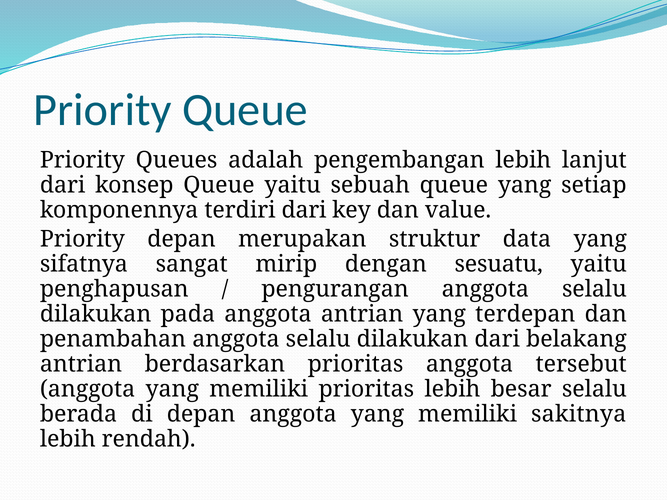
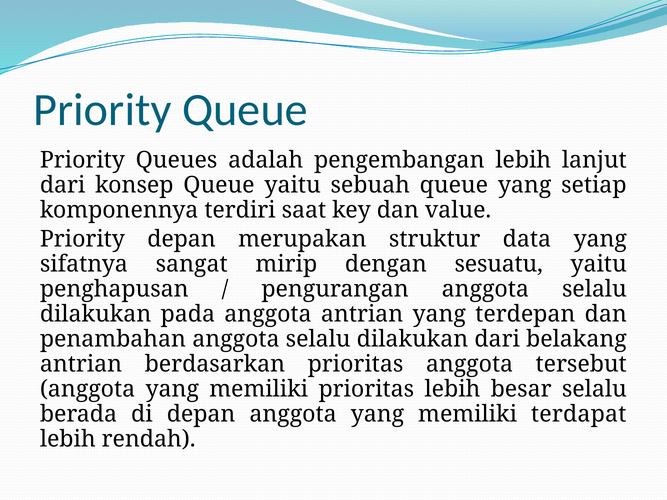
terdiri dari: dari -> saat
sakitnya: sakitnya -> terdapat
